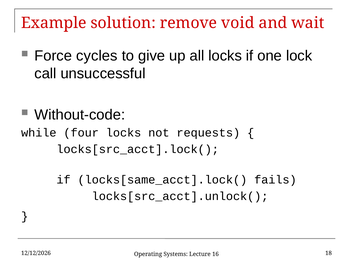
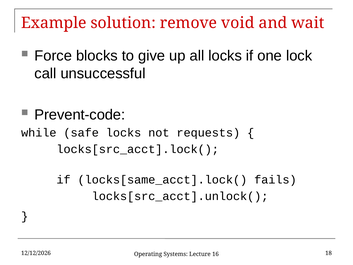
cycles: cycles -> blocks
Without-code: Without-code -> Prevent-code
four: four -> safe
